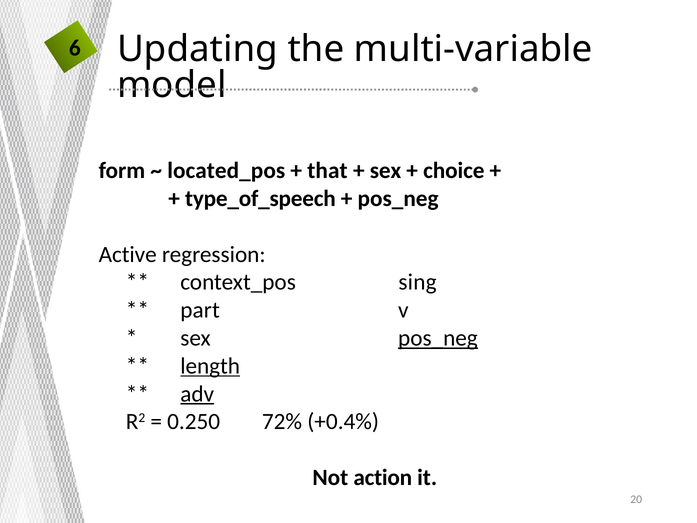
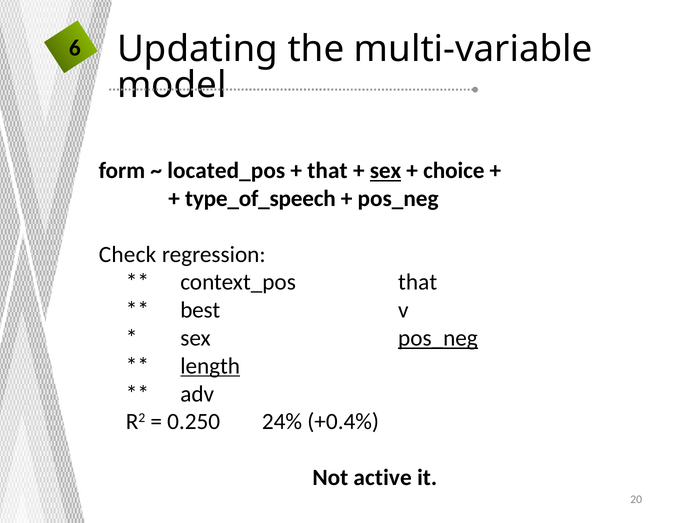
sex at (385, 171) underline: none -> present
Active: Active -> Check
context_pos sing: sing -> that
part: part -> best
adv underline: present -> none
72%: 72% -> 24%
action: action -> active
